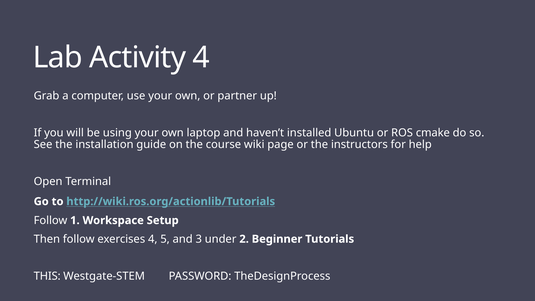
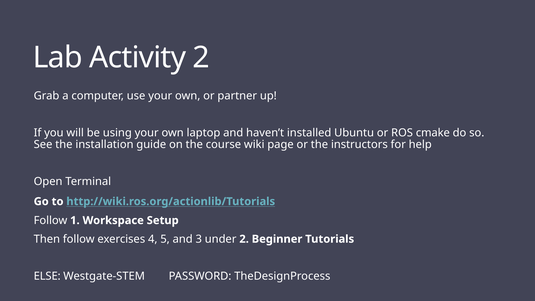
Activity 4: 4 -> 2
THIS: THIS -> ELSE
